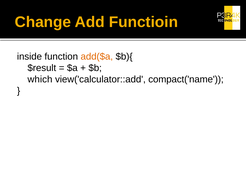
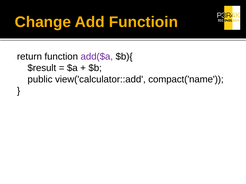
inside: inside -> return
add($a colour: orange -> purple
which: which -> public
